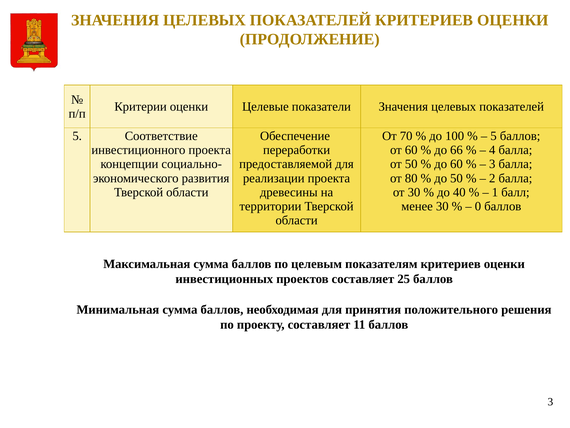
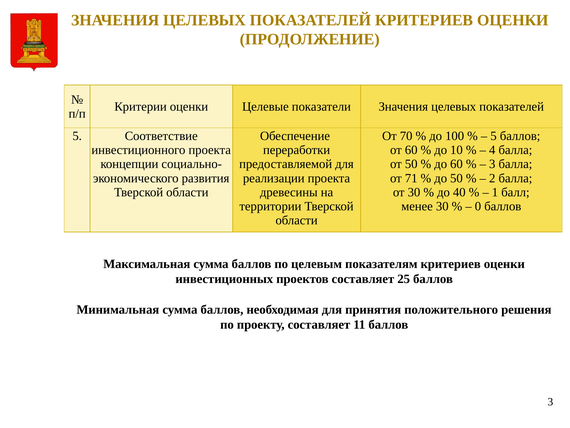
66: 66 -> 10
80: 80 -> 71
